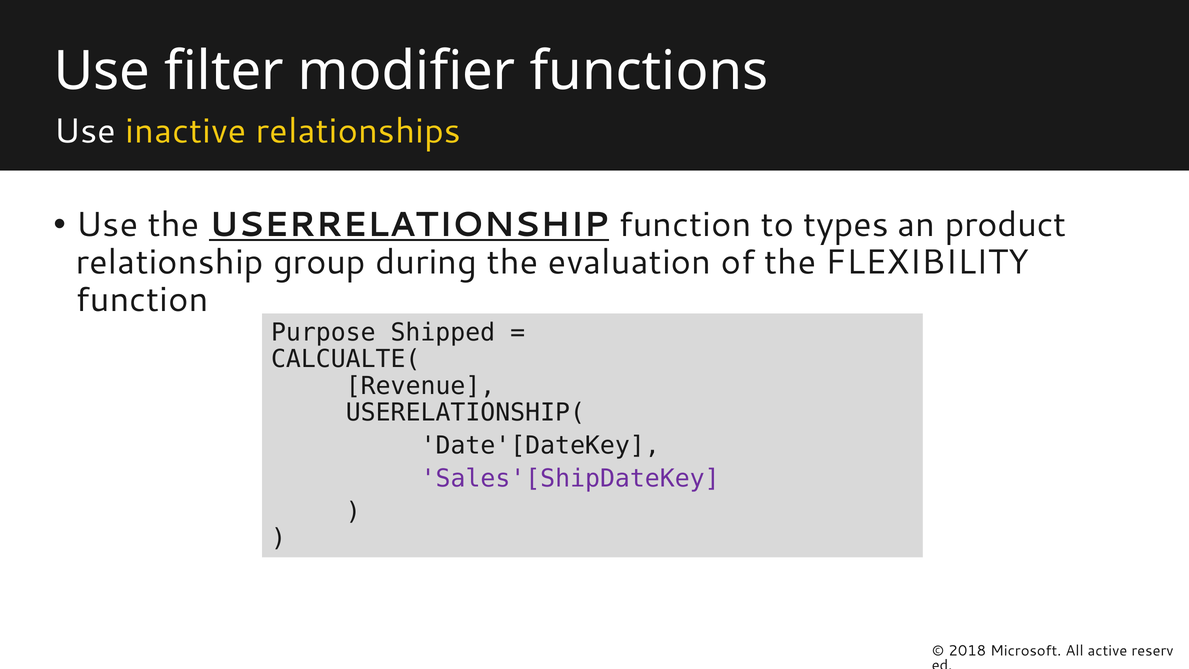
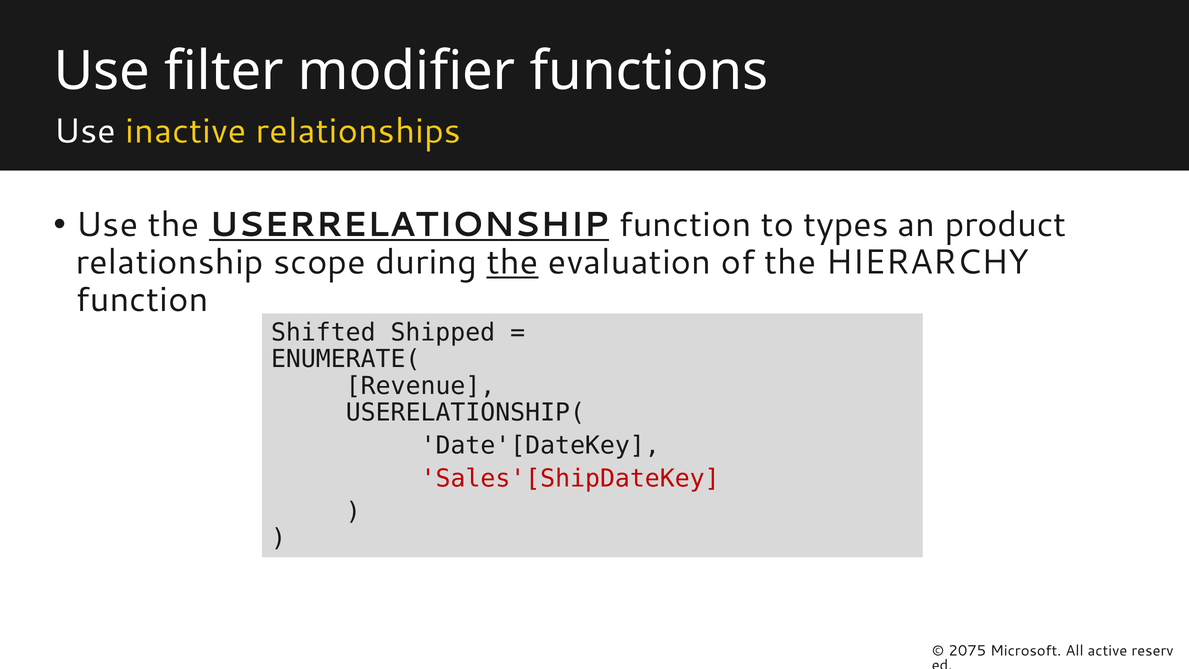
group: group -> scope
the at (513, 262) underline: none -> present
FLEXIBILITY: FLEXIBILITY -> HIERARCHY
Purpose: Purpose -> Shifted
CALCUALTE(: CALCUALTE( -> ENUMERATE(
Sales'[ShipDateKey colour: purple -> red
2018: 2018 -> 2075
